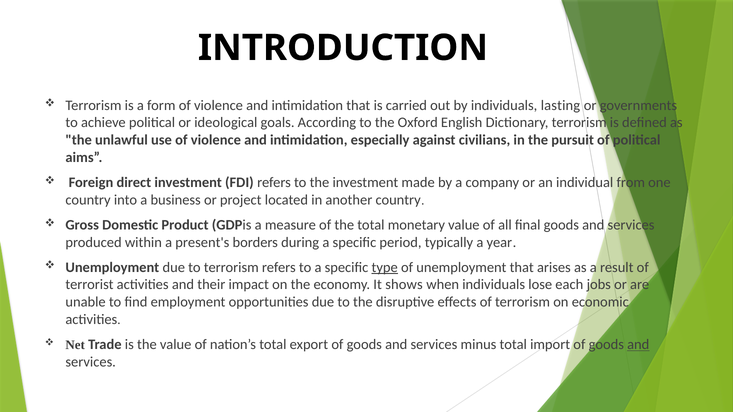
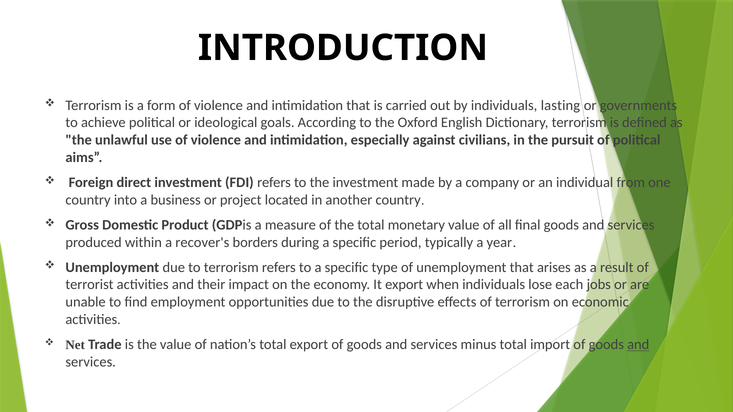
present's: present's -> recover's
type underline: present -> none
It shows: shows -> export
